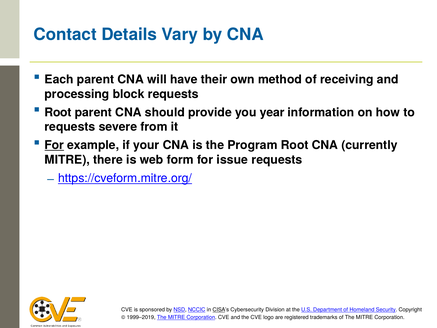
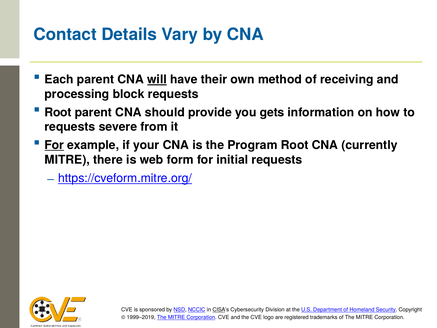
will underline: none -> present
year: year -> gets
issue: issue -> initial
